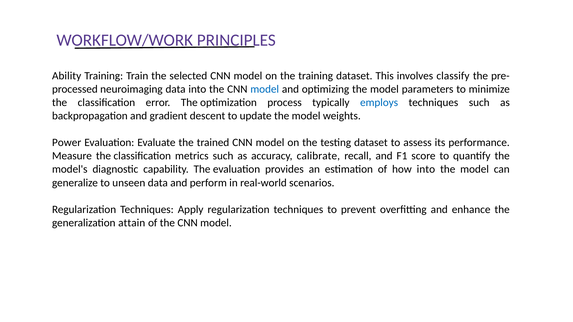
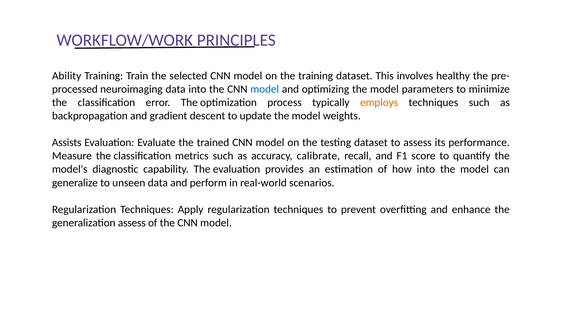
classify: classify -> healthy
employs colour: blue -> orange
Power: Power -> Assists
generalization attain: attain -> assess
